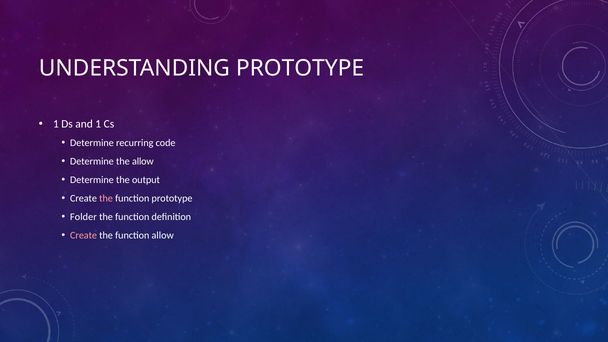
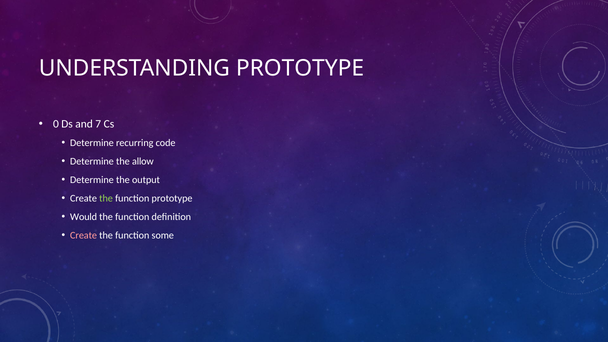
1 at (56, 124): 1 -> 0
and 1: 1 -> 7
the at (106, 198) colour: pink -> light green
Folder: Folder -> Would
function allow: allow -> some
